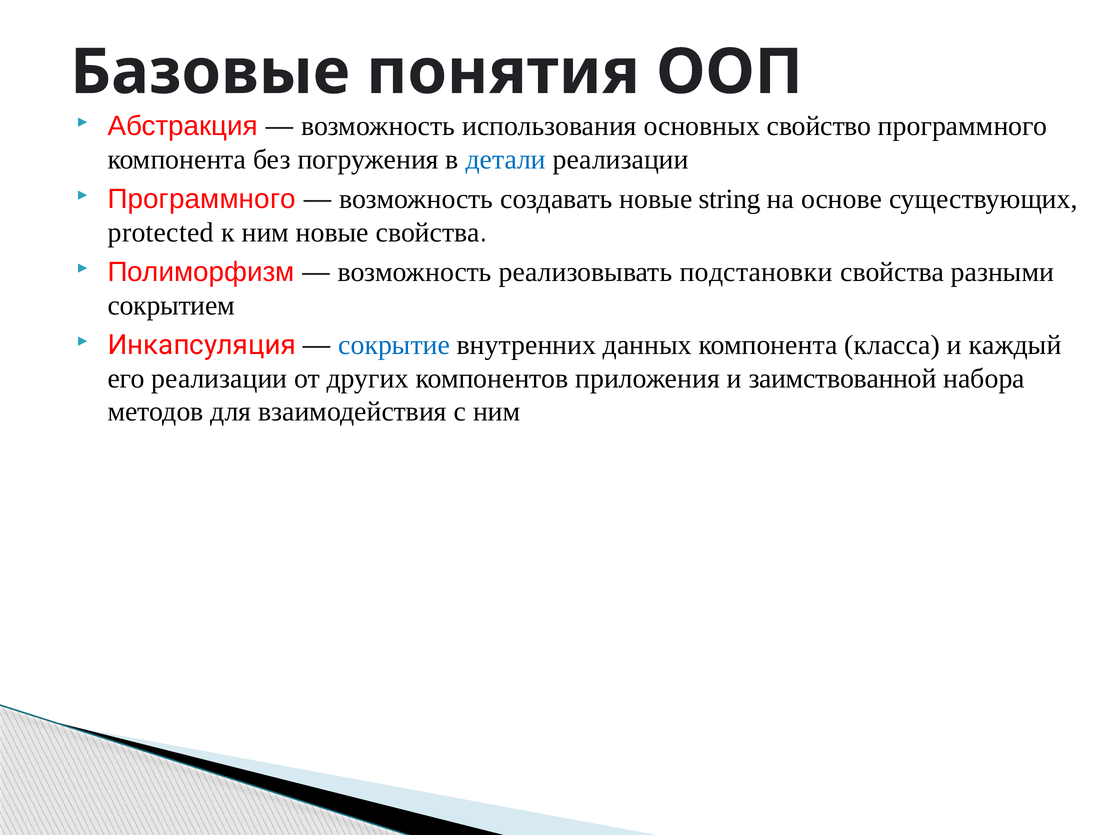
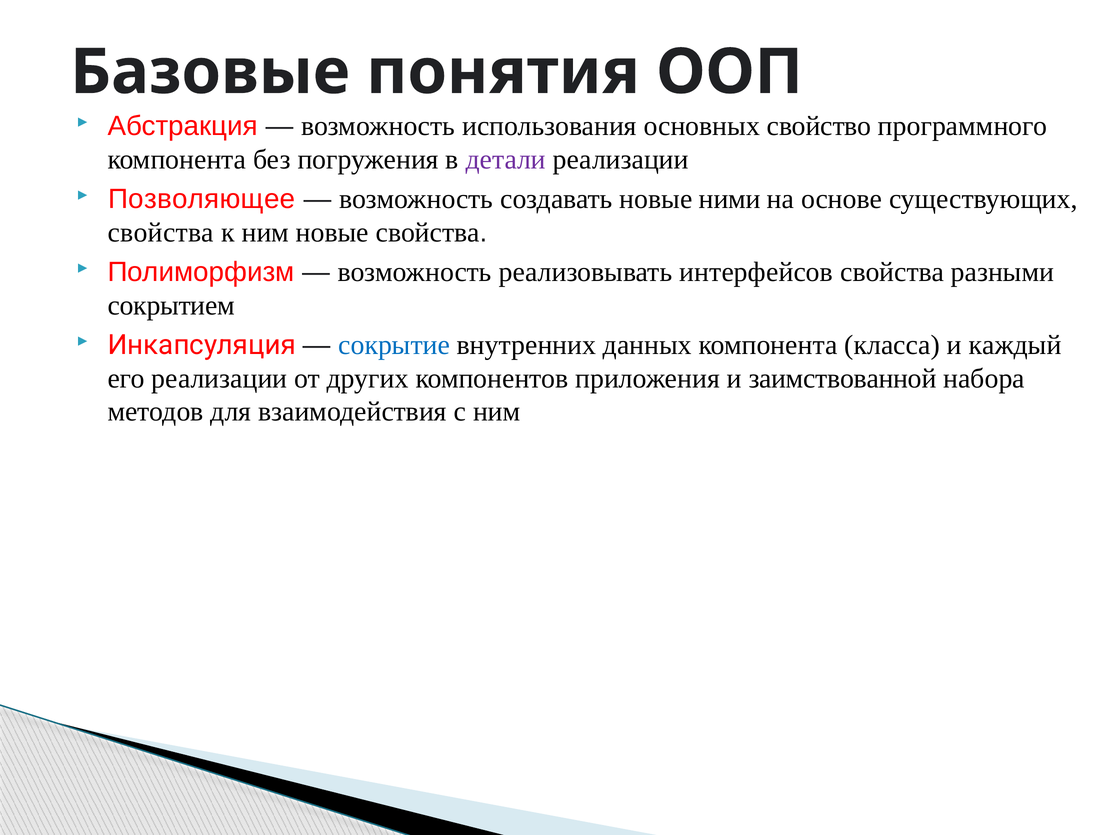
детали colour: blue -> purple
Программного at (202, 199): Программного -> Позволяющее
string: string -> ними
protected at (161, 232): protected -> свойства
подстановки: подстановки -> интерфейсов
